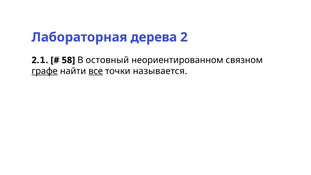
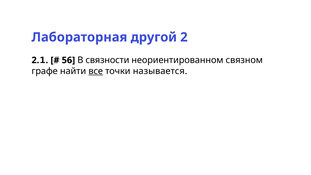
дерева: дерева -> другой
58: 58 -> 56
остовный: остовный -> связности
графе underline: present -> none
